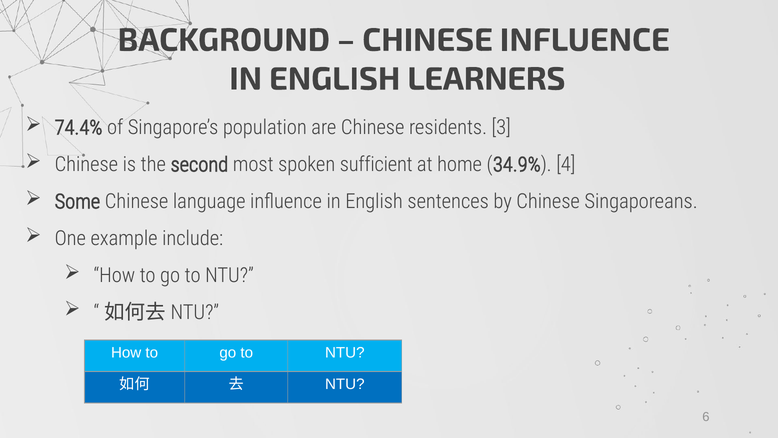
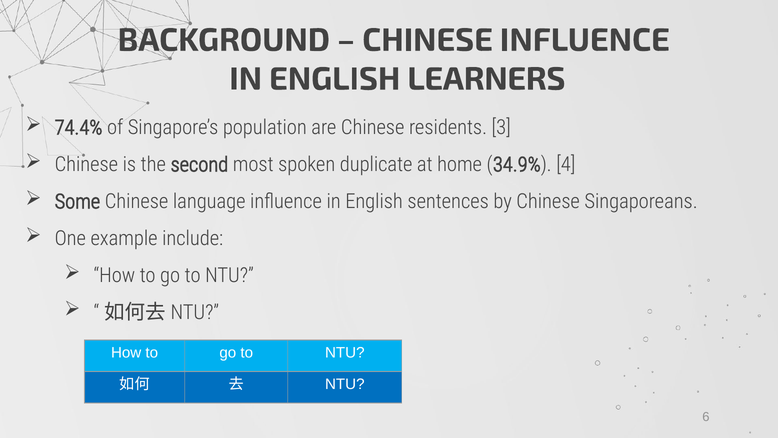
sufficient: sufficient -> duplicate
